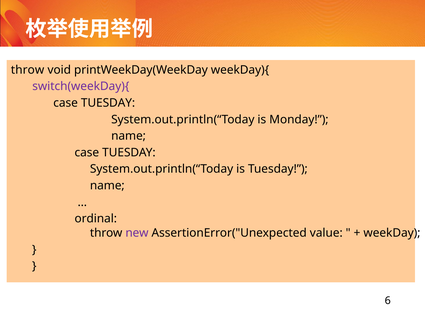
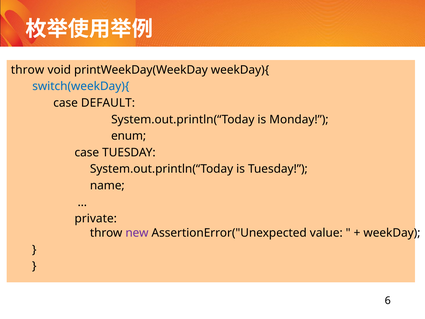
switch(weekDay){ colour: purple -> blue
TUESDAY at (108, 103): TUESDAY -> DEFAULT
name at (129, 136): name -> enum
ordinal: ordinal -> private
